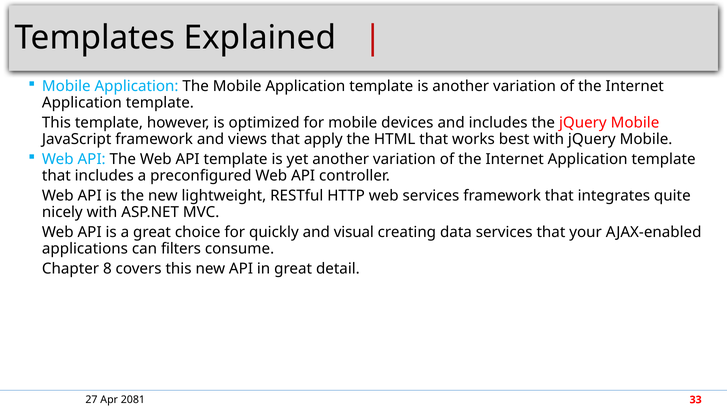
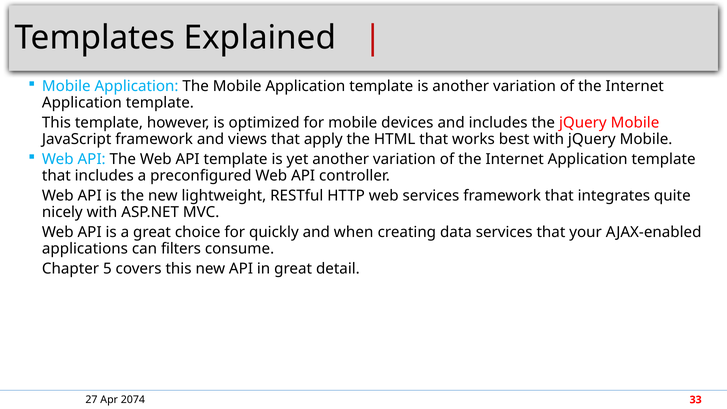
visual: visual -> when
8: 8 -> 5
2081: 2081 -> 2074
